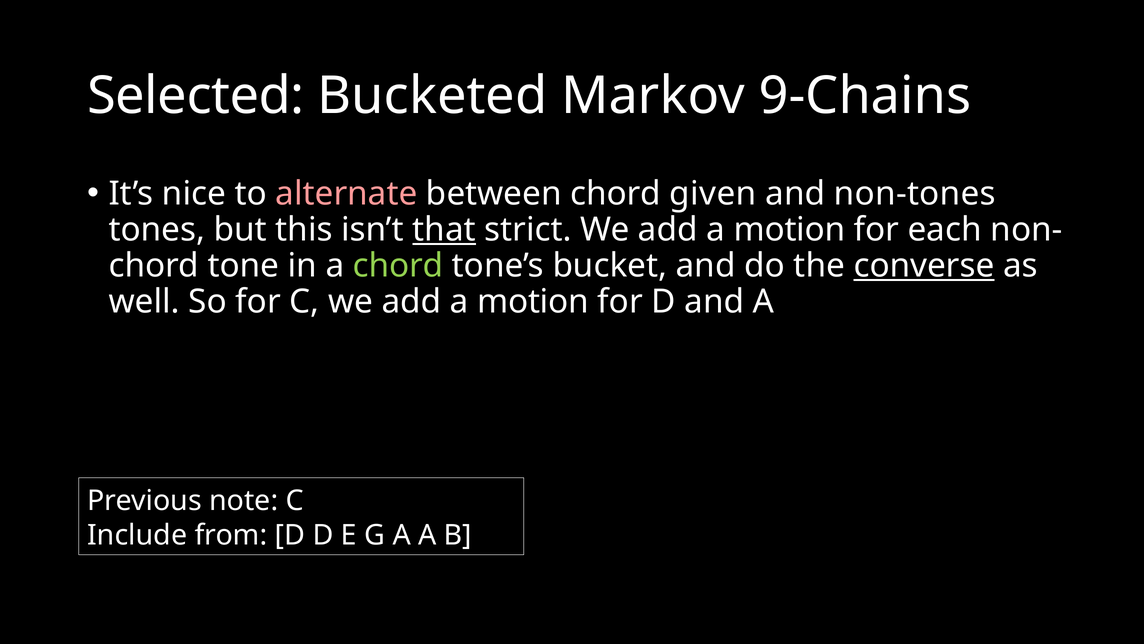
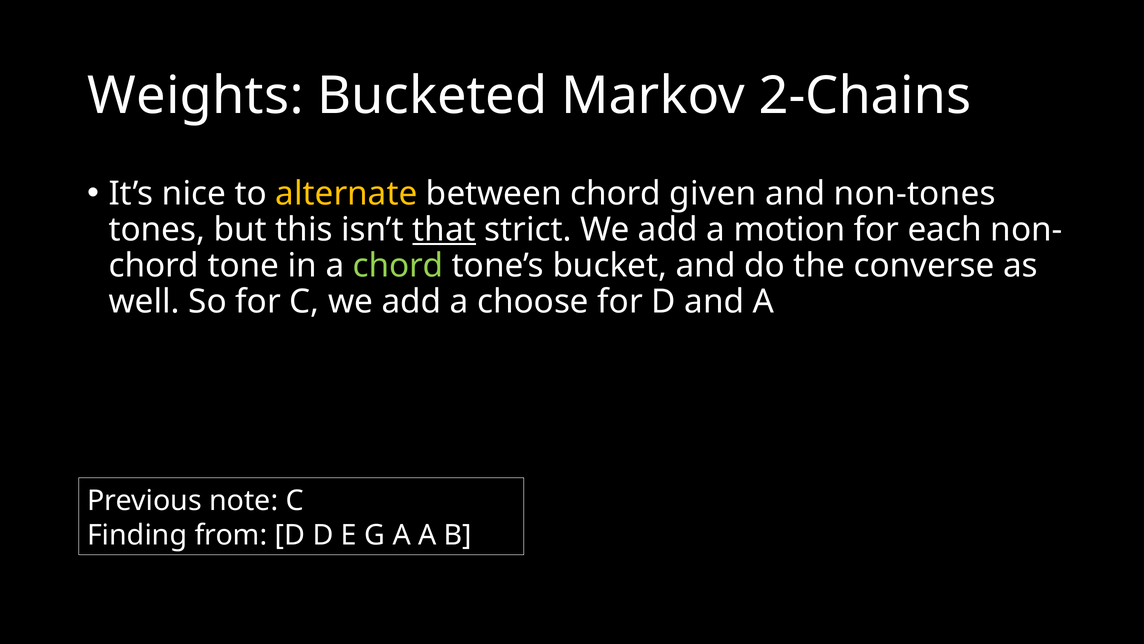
Selected: Selected -> Weights
9-Chains: 9-Chains -> 2-Chains
alternate colour: pink -> yellow
converse underline: present -> none
motion at (533, 302): motion -> choose
Include: Include -> Finding
